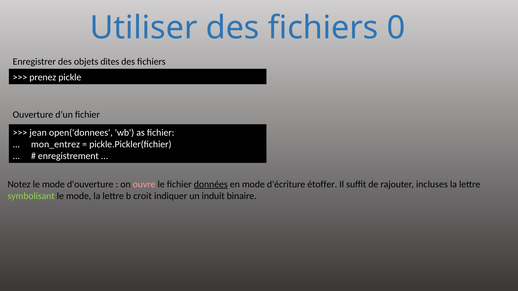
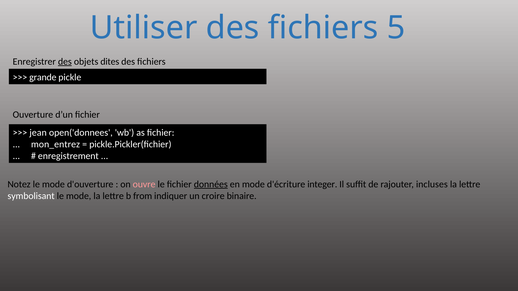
0: 0 -> 5
des at (65, 62) underline: none -> present
prenez: prenez -> grande
étoffer: étoffer -> integer
symbolisant colour: light green -> white
croit: croit -> from
induit: induit -> croire
